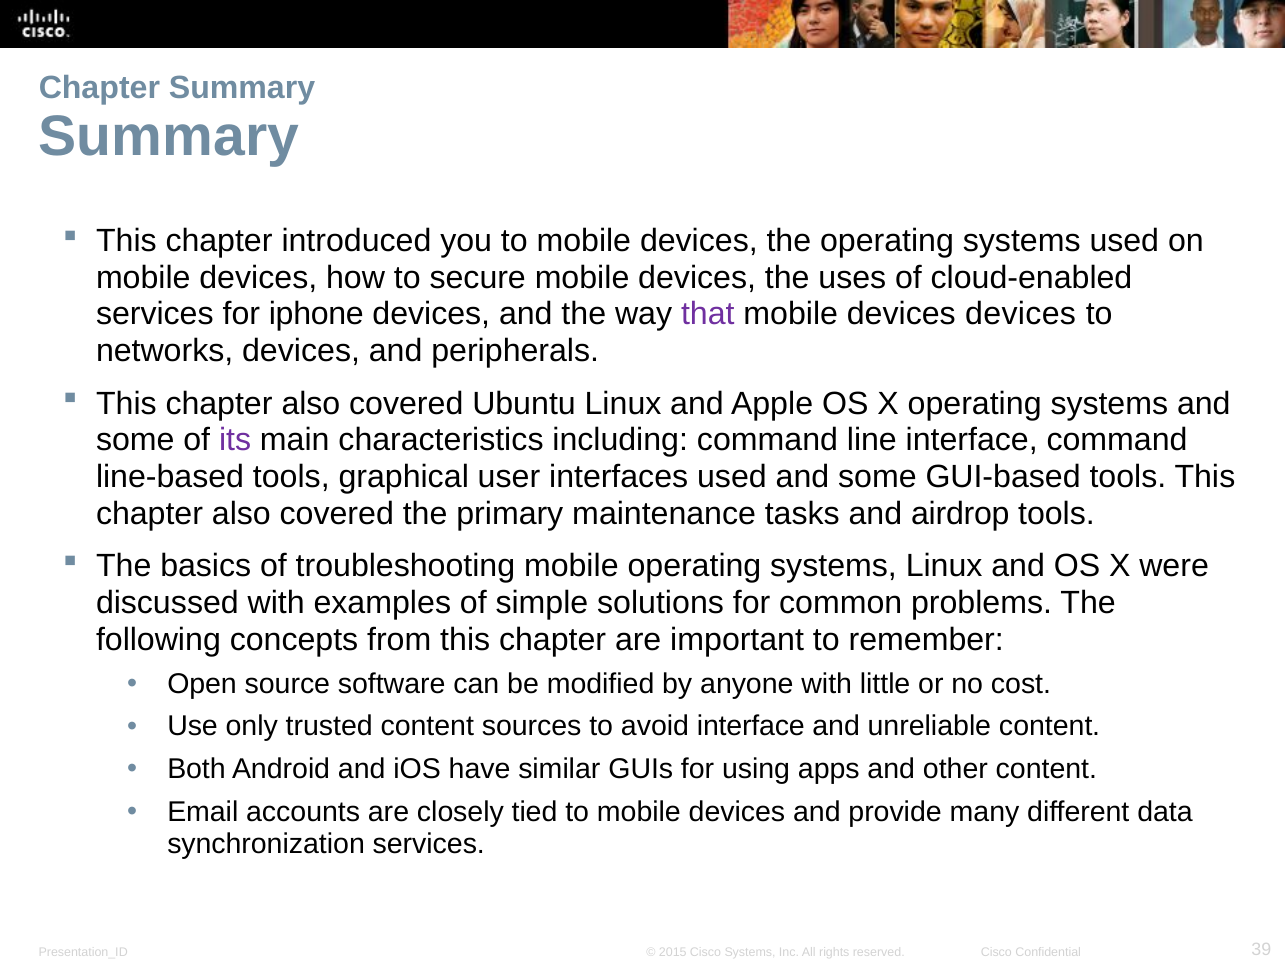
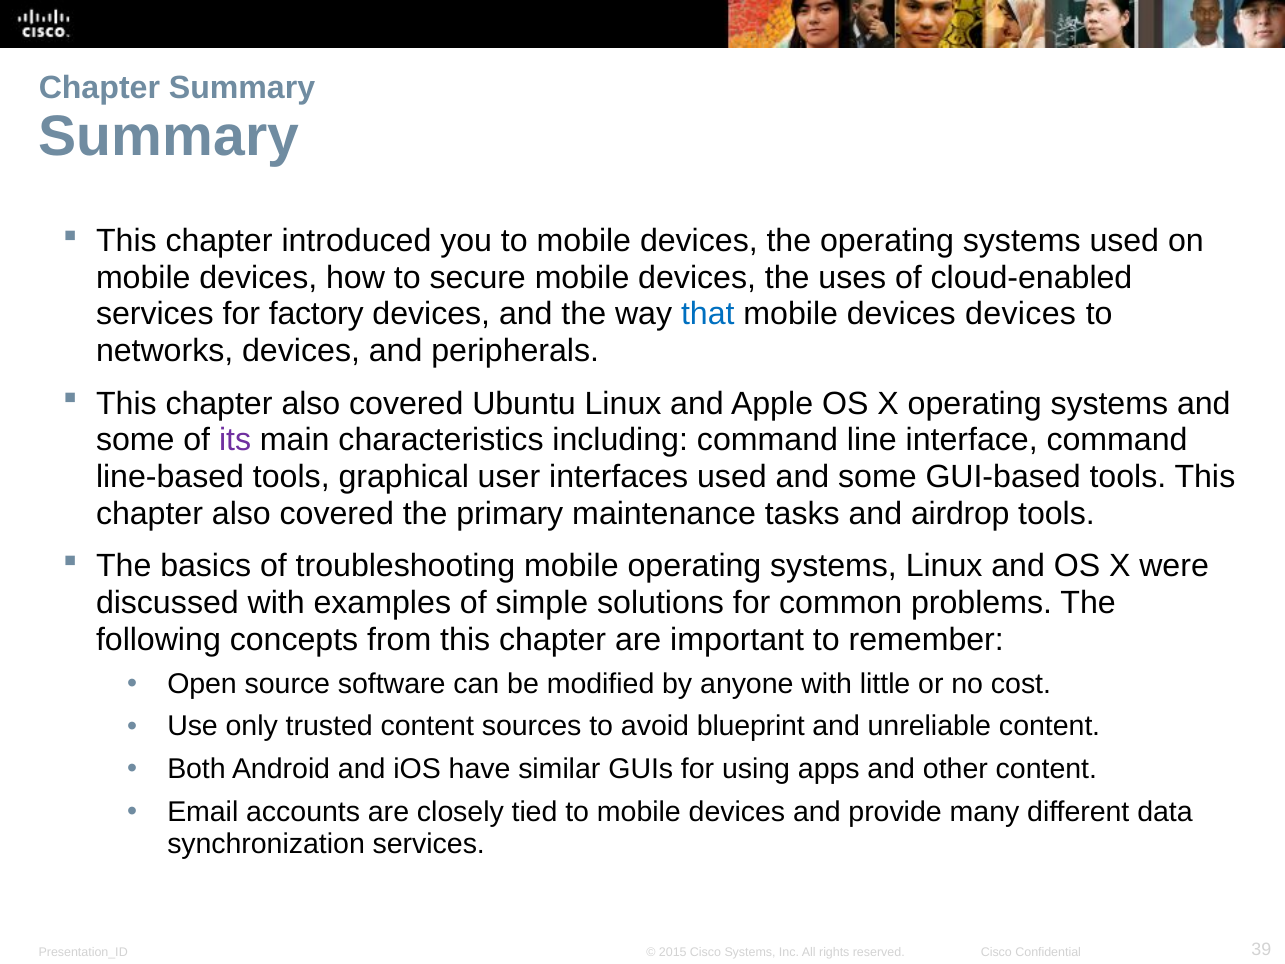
iphone: iphone -> factory
that colour: purple -> blue
avoid interface: interface -> blueprint
